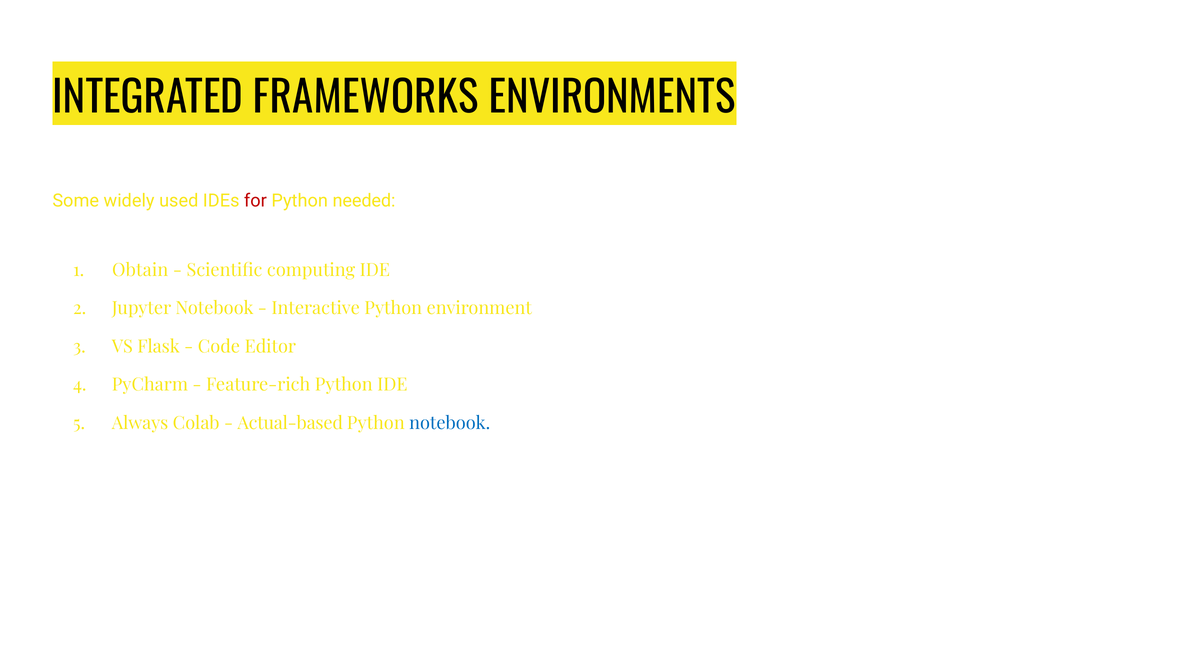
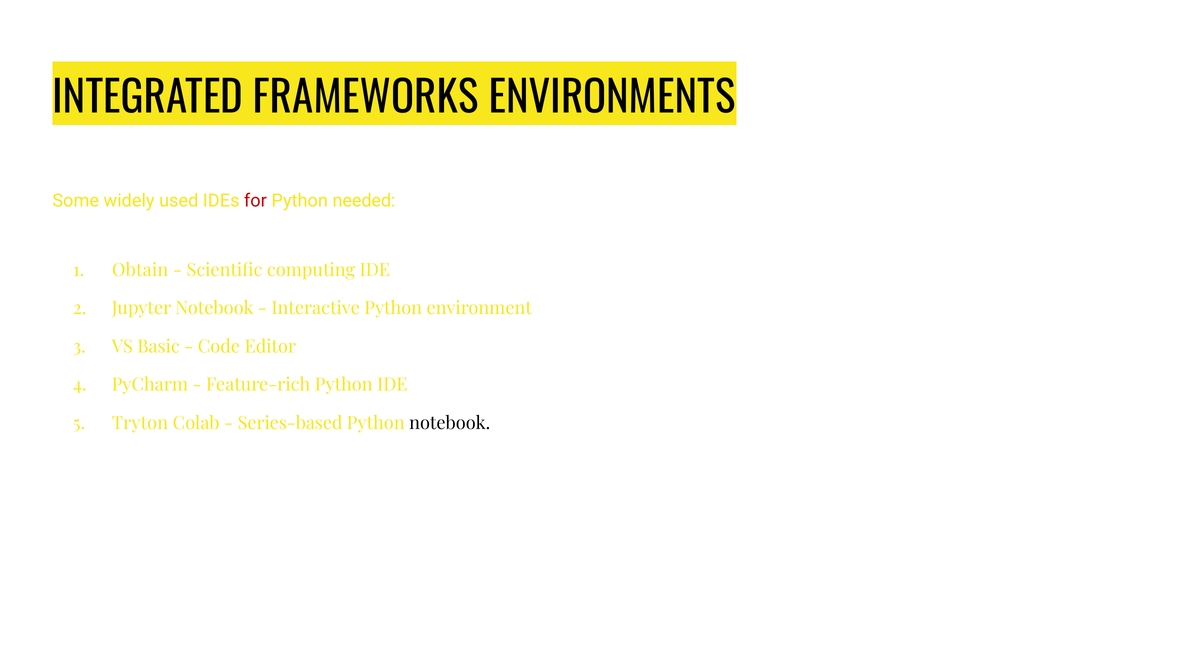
Flask: Flask -> Basic
Always: Always -> Tryton
Actual-based: Actual-based -> Series-based
notebook at (450, 423) colour: blue -> black
